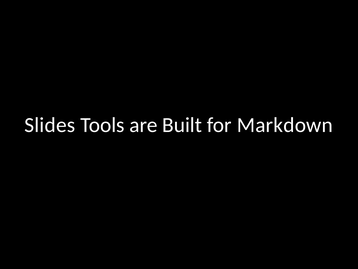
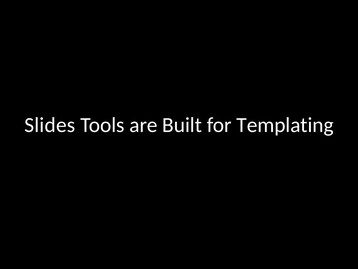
Markdown: Markdown -> Templating
